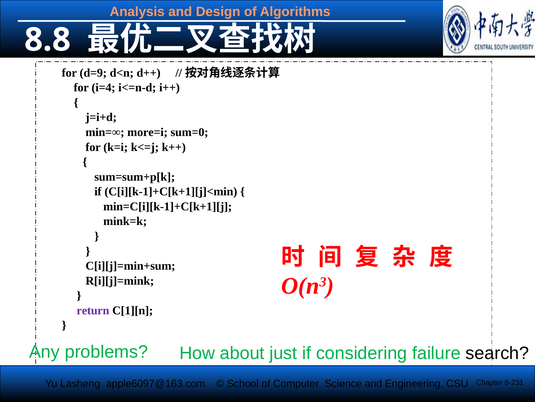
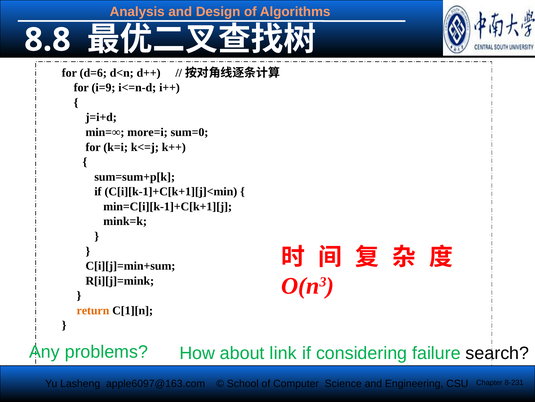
d=9: d=9 -> d=6
i=4: i=4 -> i=9
return colour: purple -> orange
just: just -> link
